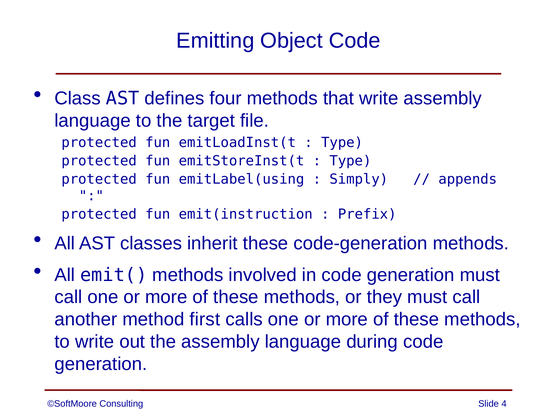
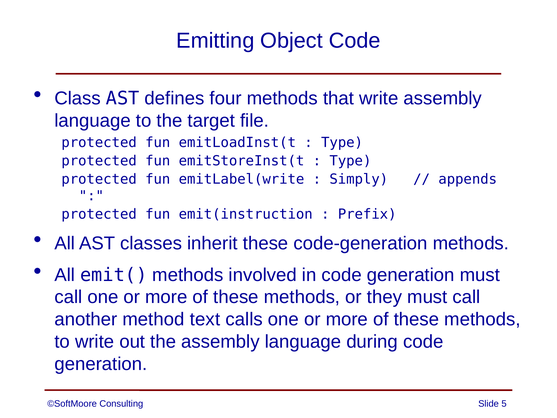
emitLabel(using: emitLabel(using -> emitLabel(write
first: first -> text
4: 4 -> 5
